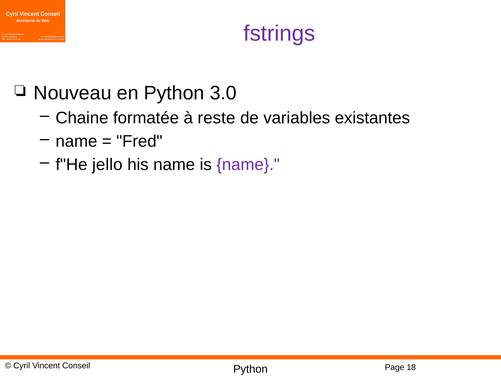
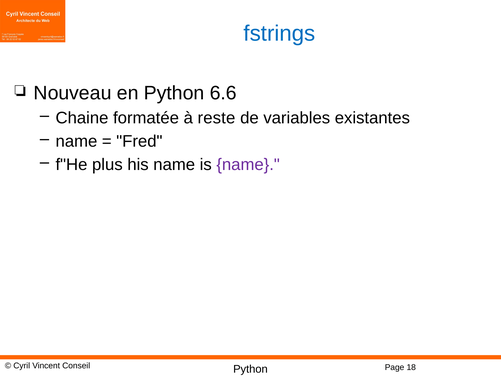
fstrings colour: purple -> blue
3.0: 3.0 -> 6.6
jello: jello -> plus
